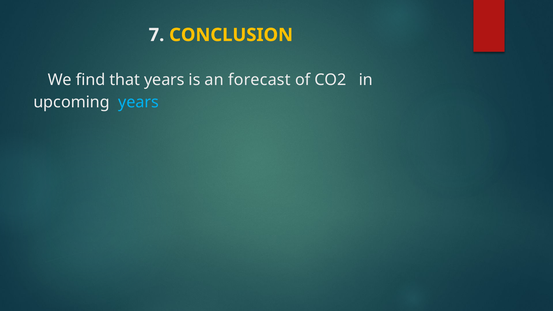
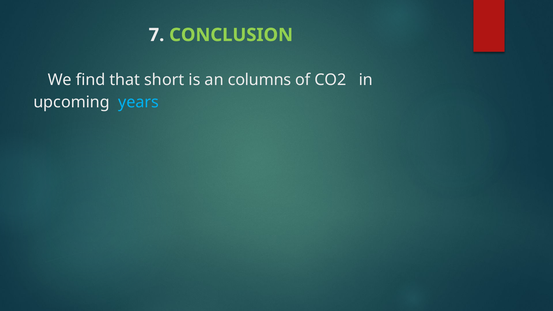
CONCLUSION colour: yellow -> light green
that years: years -> short
forecast: forecast -> columns
